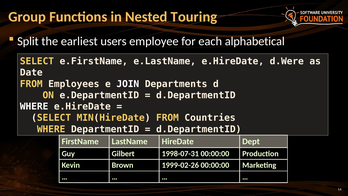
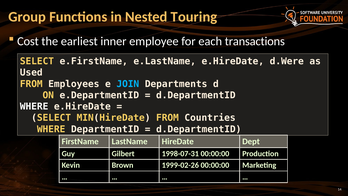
Split: Split -> Cost
users: users -> inner
alphabetical: alphabetical -> transactions
Date: Date -> Used
JOIN colour: white -> light blue
